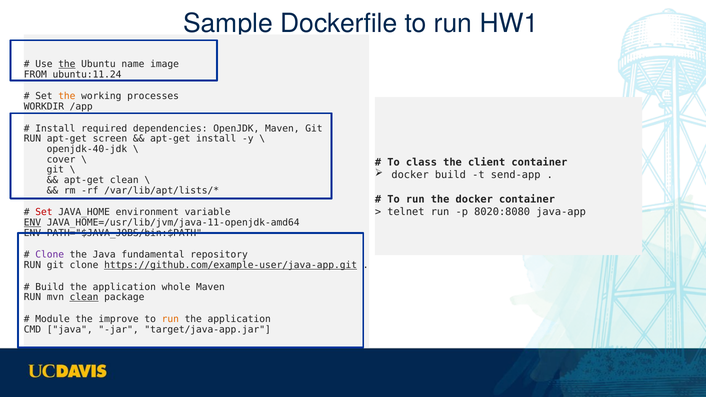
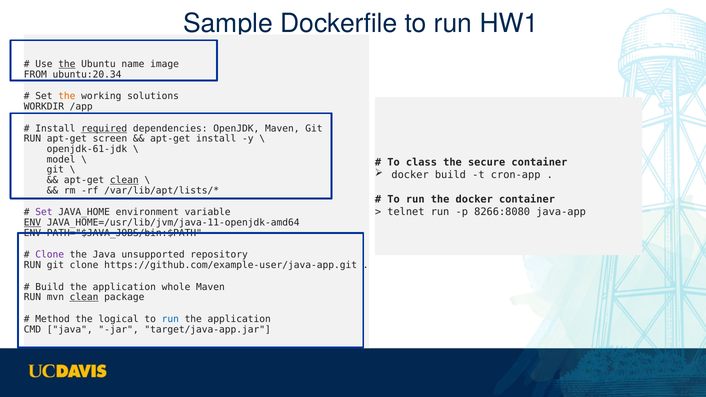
ubuntu:11.24: ubuntu:11.24 -> ubuntu:20.34
processes: processes -> solutions
required underline: none -> present
openjdk-40-jdk: openjdk-40-jdk -> openjdk-61-jdk
cover: cover -> model
client: client -> secure
send-app: send-app -> cron-app
clean at (124, 180) underline: none -> present
8020:8080: 8020:8080 -> 8266:8080
Set at (44, 212) colour: red -> purple
fundamental: fundamental -> unsupported
https://github.com/example-user/java-app.git underline: present -> none
Module: Module -> Method
improve: improve -> logical
run at (170, 319) colour: orange -> blue
